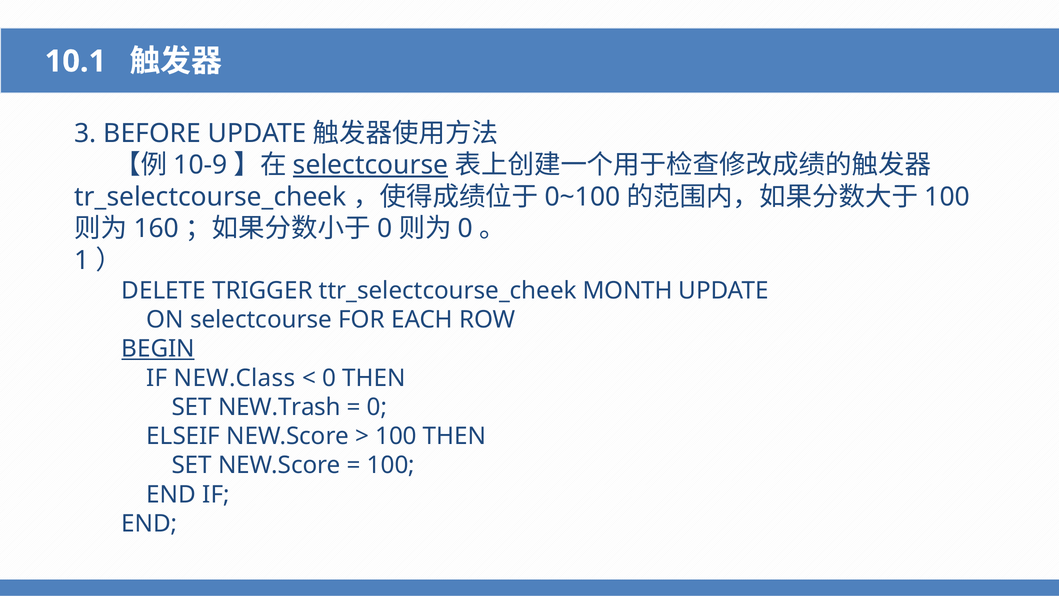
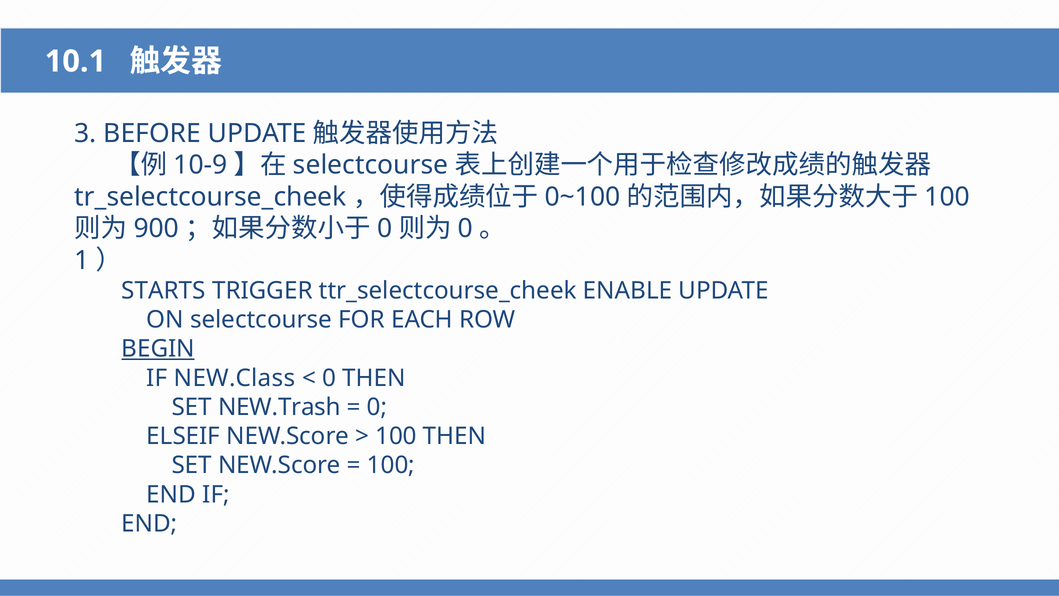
selectcourse at (371, 165) underline: present -> none
160: 160 -> 900
DELETE: DELETE -> STARTS
MONTH: MONTH -> ENABLE
